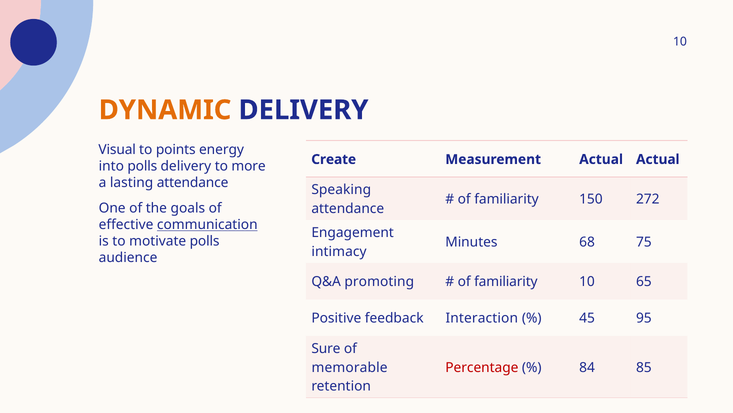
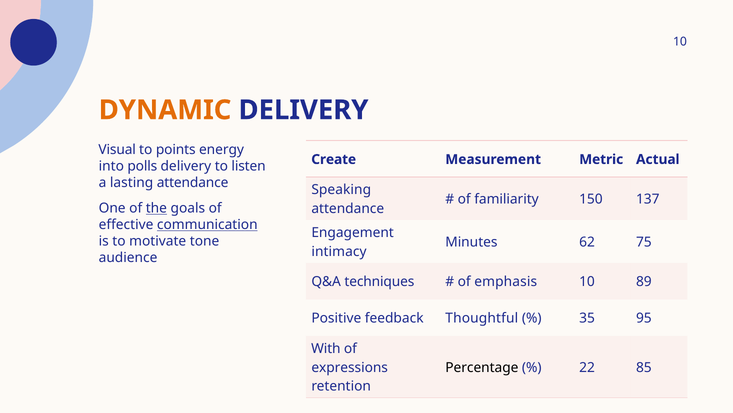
Measurement Actual: Actual -> Metric
more: more -> listen
272: 272 -> 137
the underline: none -> present
motivate polls: polls -> tone
68: 68 -> 62
promoting: promoting -> techniques
familiarity at (506, 281): familiarity -> emphasis
65: 65 -> 89
Interaction: Interaction -> Thoughtful
45: 45 -> 35
Sure: Sure -> With
memorable: memorable -> expressions
Percentage colour: red -> black
84: 84 -> 22
